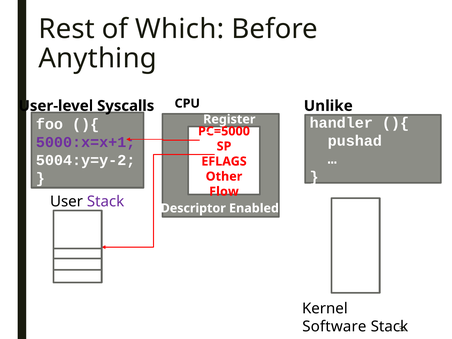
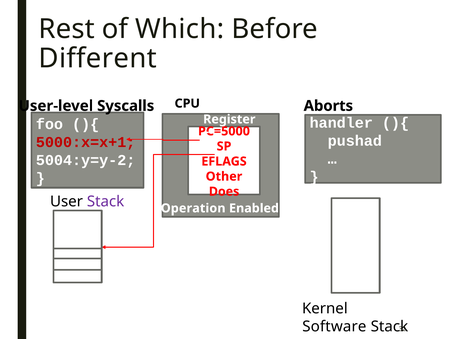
Anything: Anything -> Different
Unlike: Unlike -> Aborts
5000:x=x+1 colour: purple -> red
Flow: Flow -> Does
Descriptor: Descriptor -> Operation
